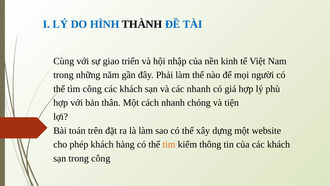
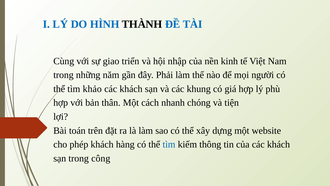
tìm công: công -> khảo
các nhanh: nhanh -> khung
tìm at (169, 144) colour: orange -> blue
